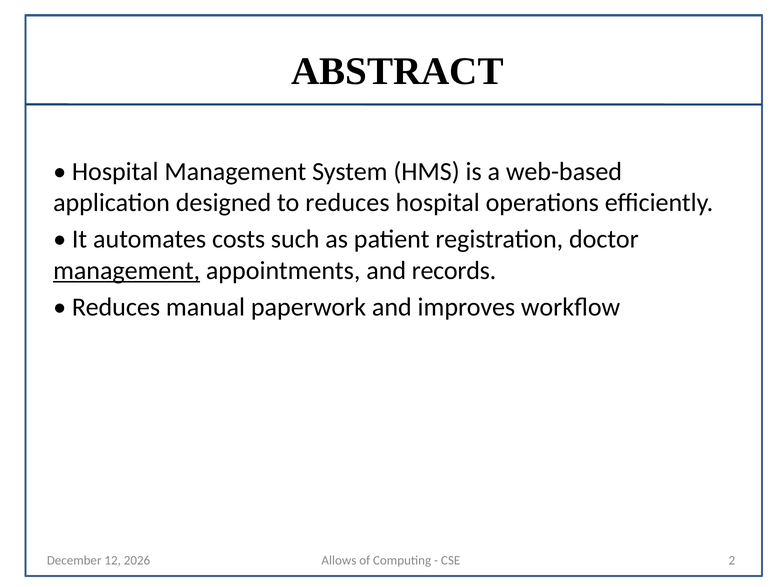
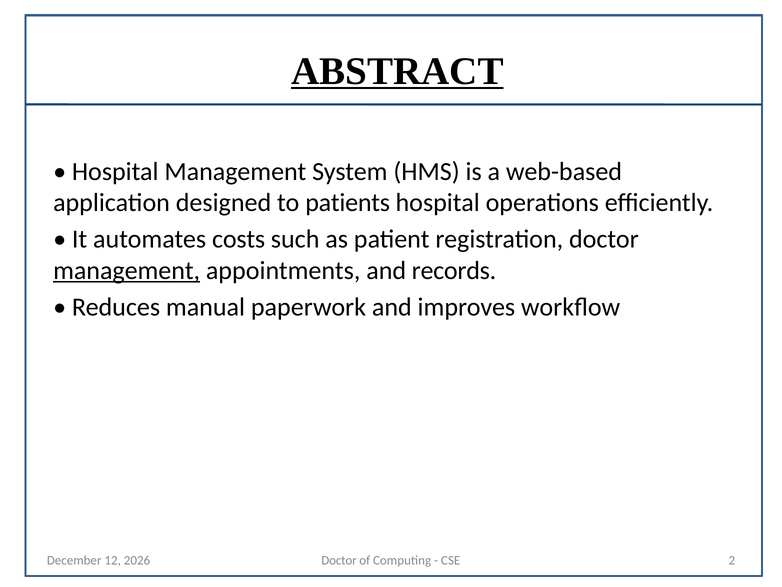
ABSTRACT underline: none -> present
to reduces: reduces -> patients
Allows at (339, 560): Allows -> Doctor
